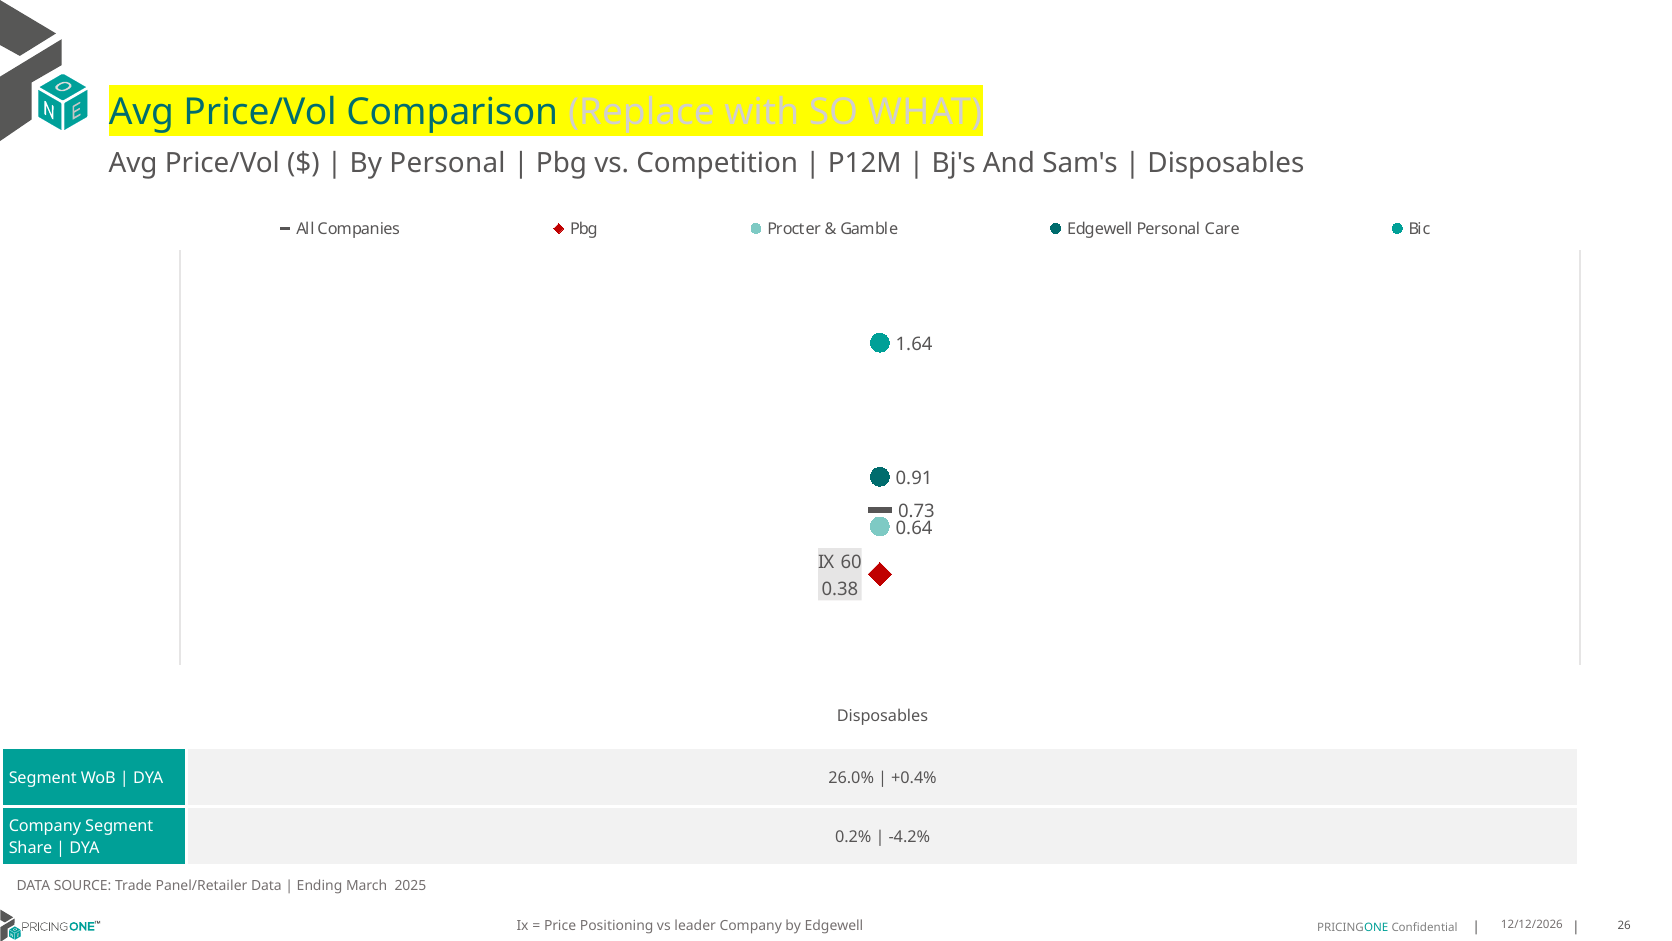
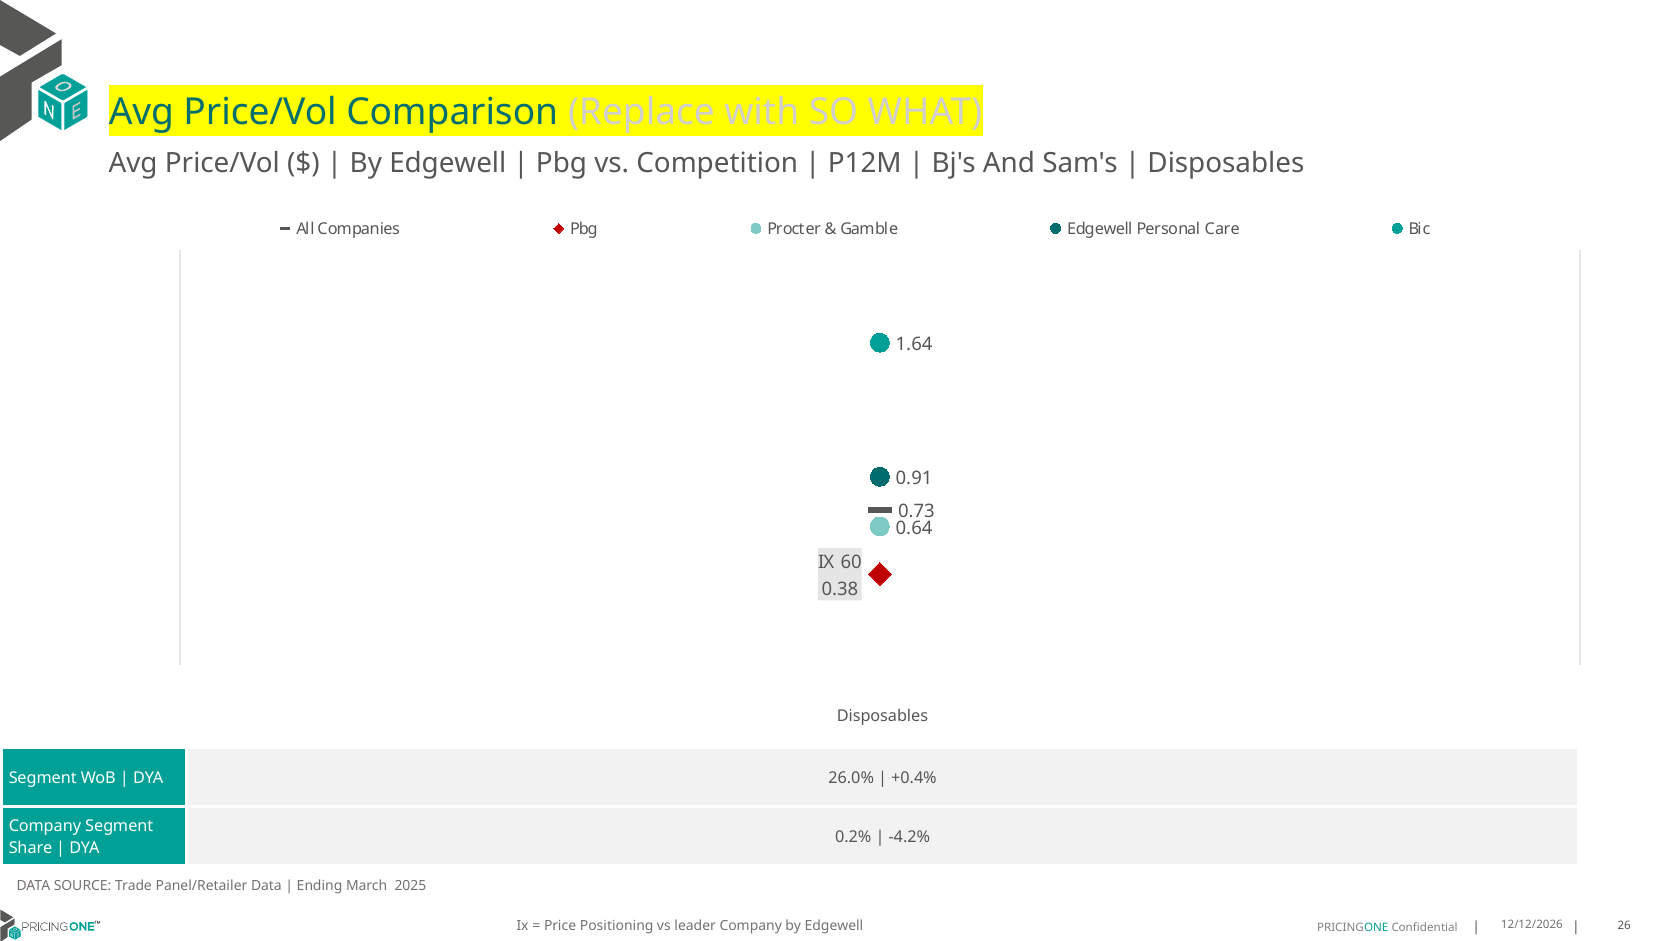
Personal at (448, 163): Personal -> Edgewell
